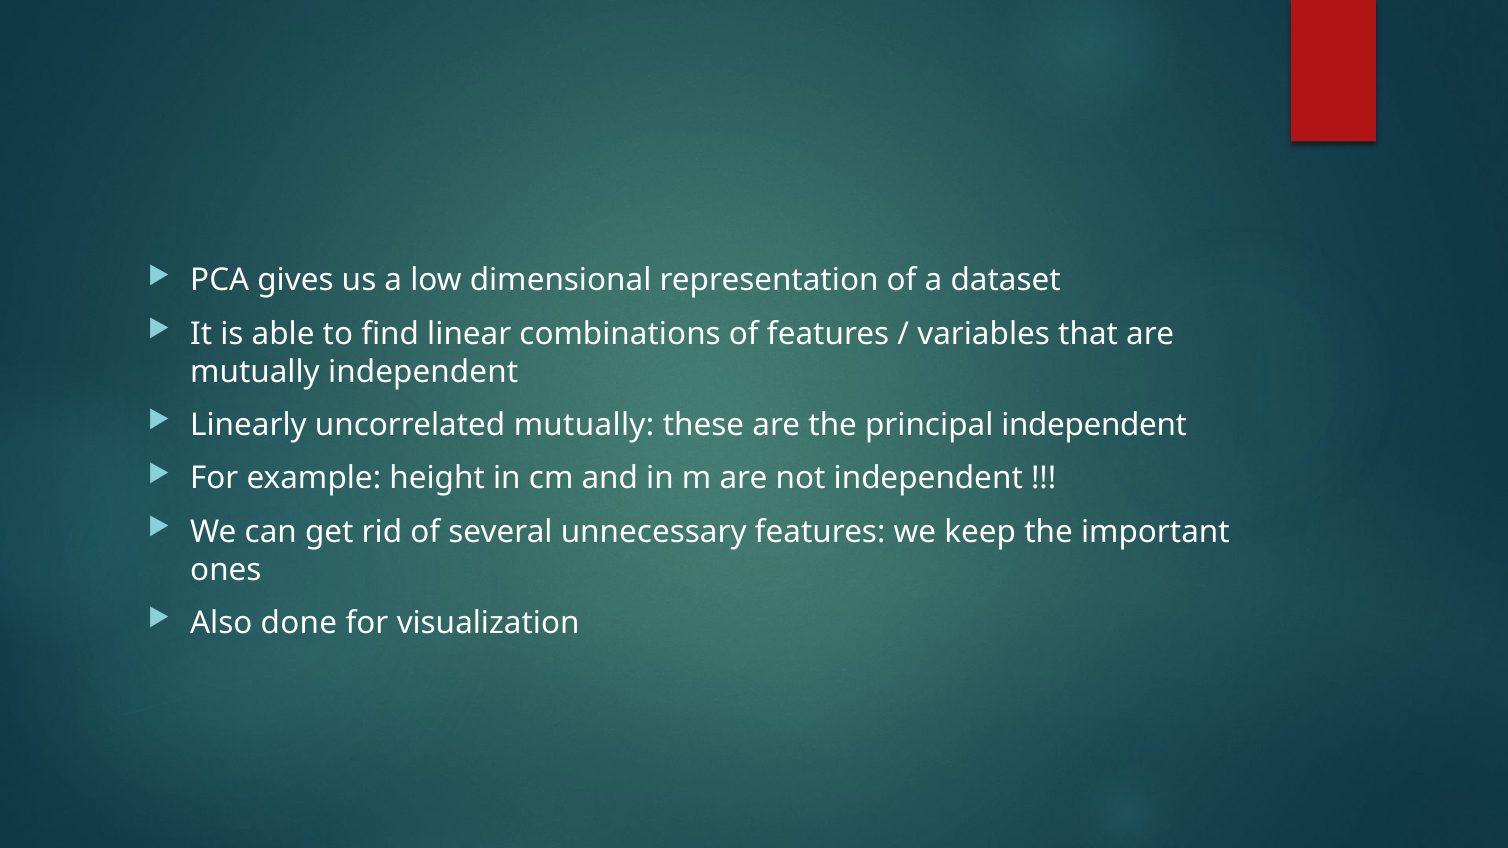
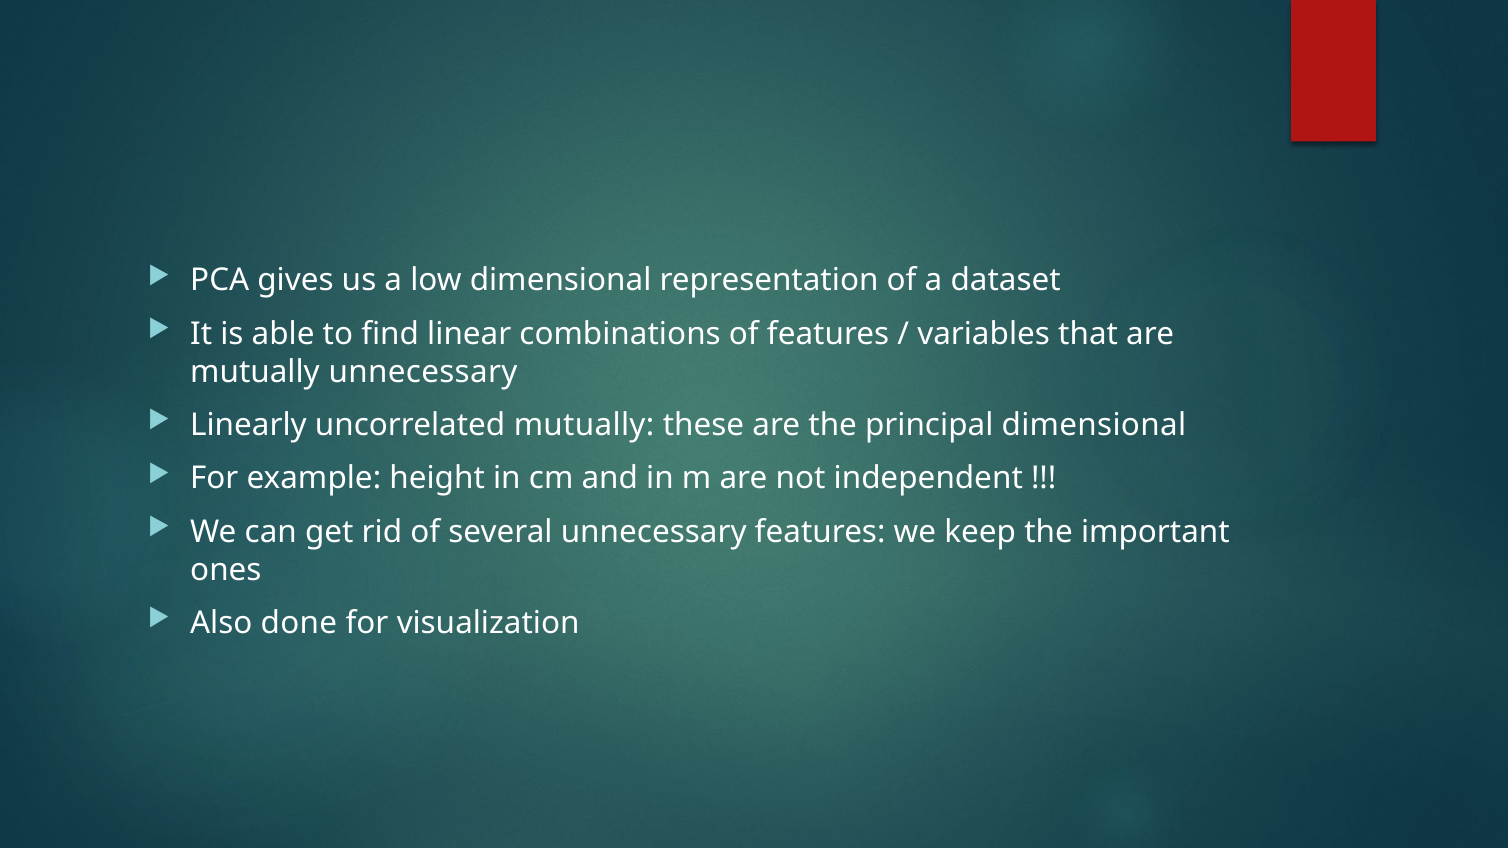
mutually independent: independent -> unnecessary
principal independent: independent -> dimensional
